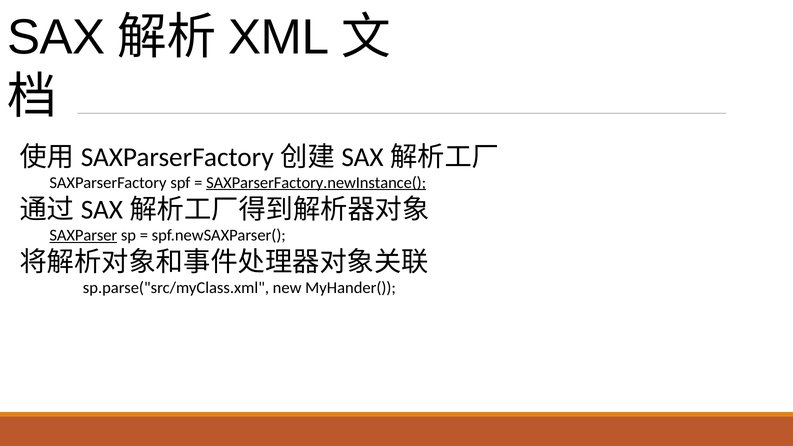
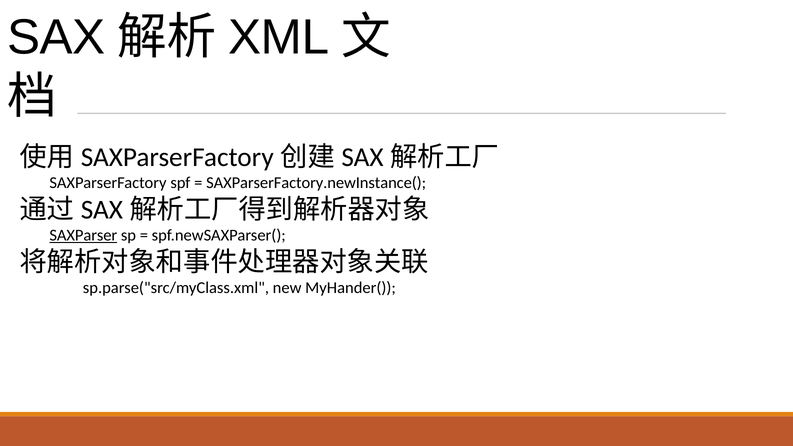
SAXParserFactory.newInstance( underline: present -> none
